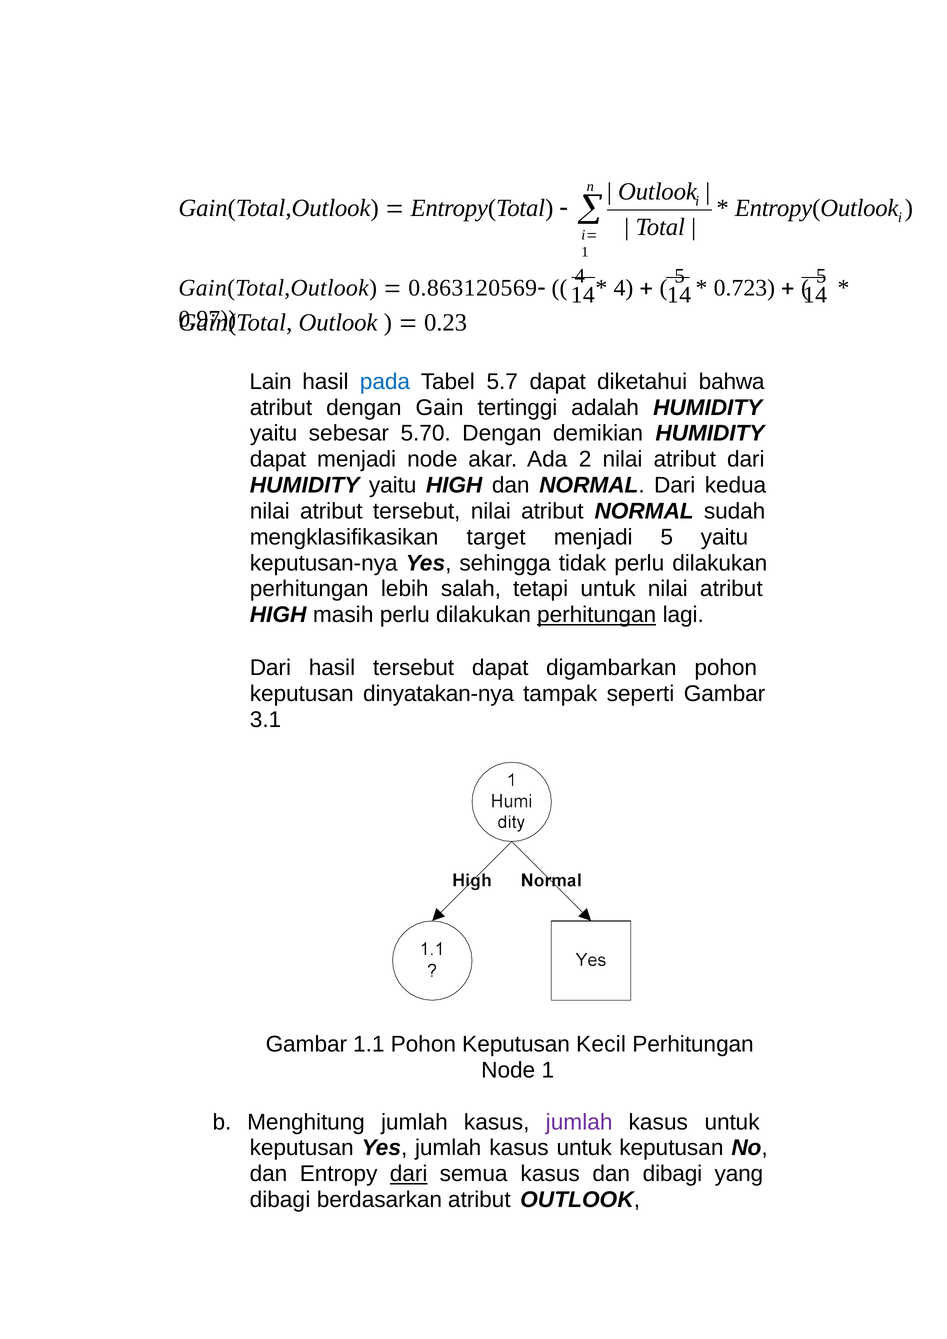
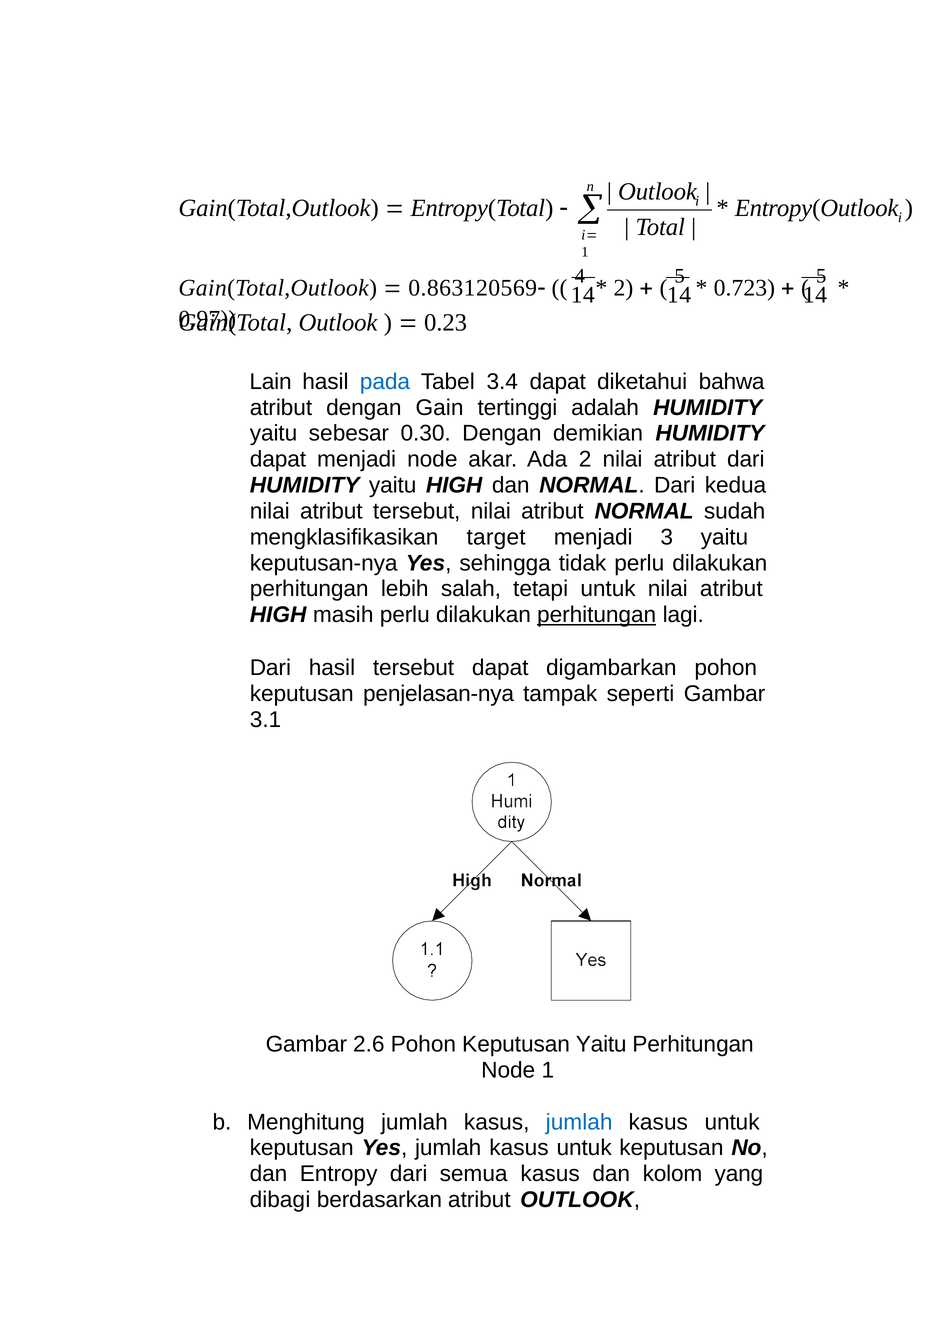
4 at (623, 288): 4 -> 2
5.7: 5.7 -> 3.4
5.70: 5.70 -> 0.30
menjadi 5: 5 -> 3
dinyatakan-nya: dinyatakan-nya -> penjelasan-nya
1.1: 1.1 -> 2.6
Keputusan Kecil: Kecil -> Yaitu
jumlah at (579, 1122) colour: purple -> blue
dari at (409, 1174) underline: present -> none
dan dibagi: dibagi -> kolom
